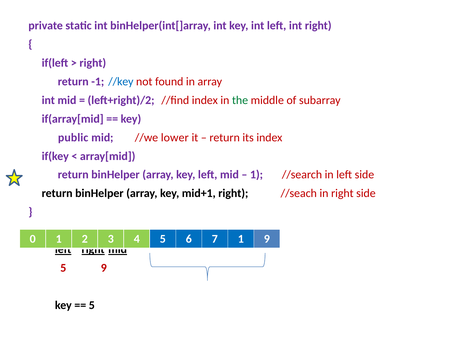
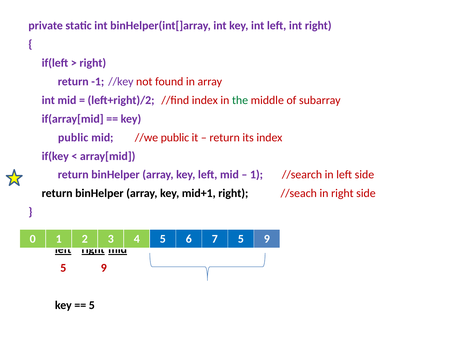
//key colour: blue -> purple
//we lower: lower -> public
7 1: 1 -> 5
